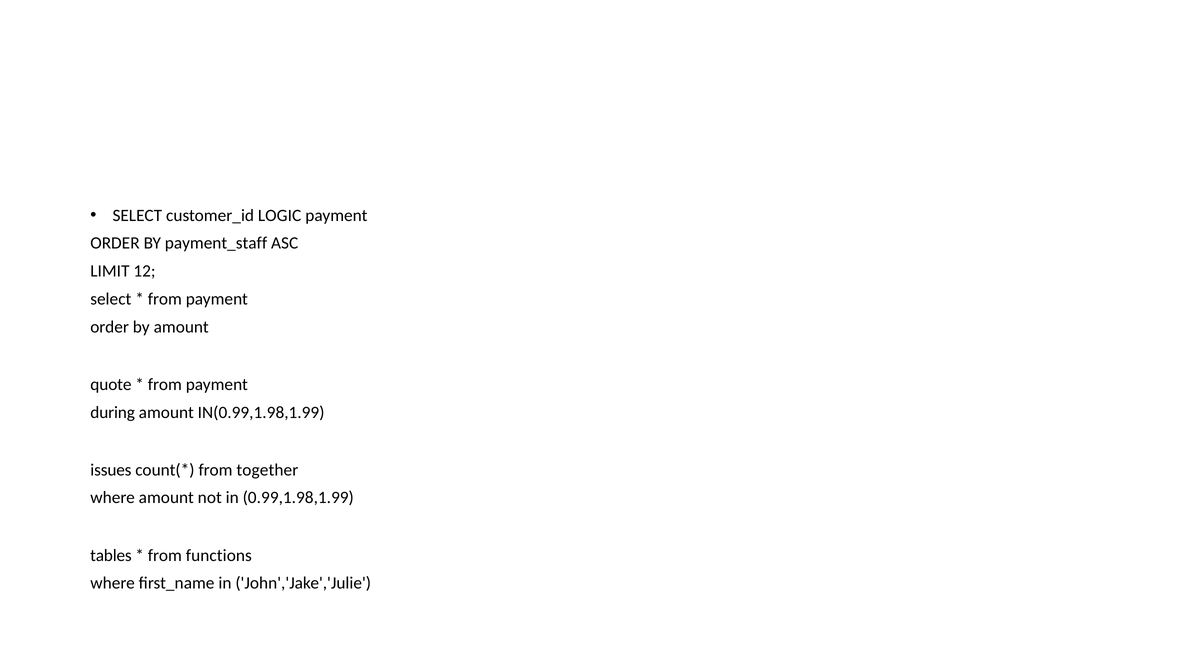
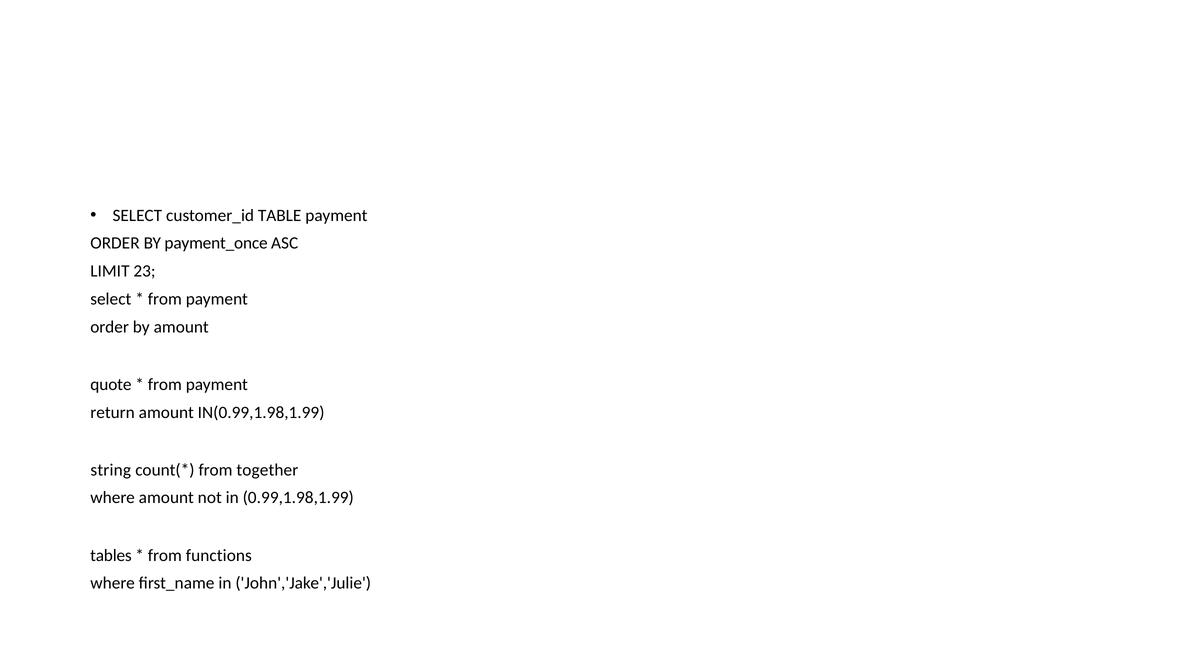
LOGIC: LOGIC -> TABLE
payment_staff: payment_staff -> payment_once
12: 12 -> 23
during: during -> return
issues: issues -> string
